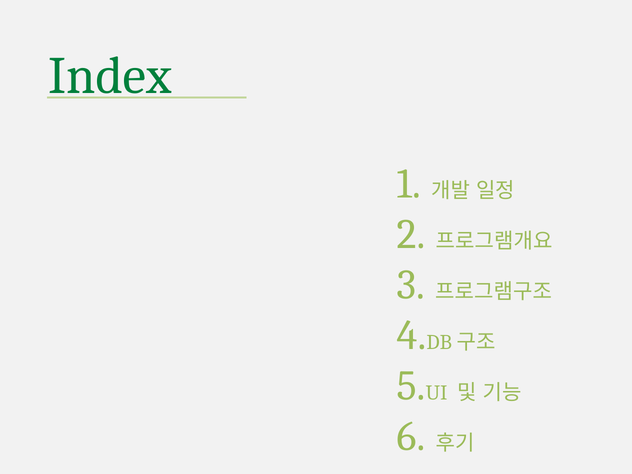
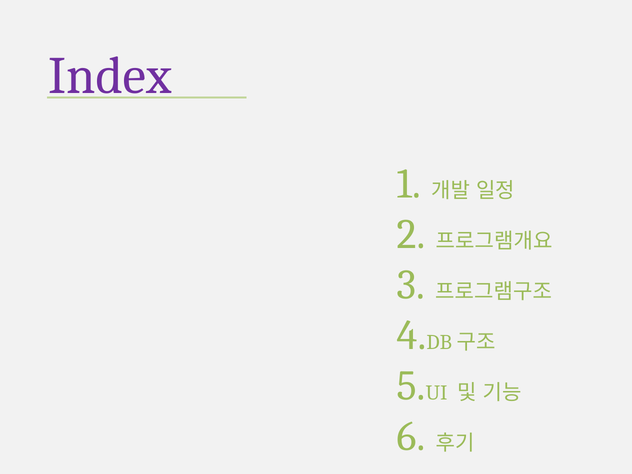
Index colour: green -> purple
